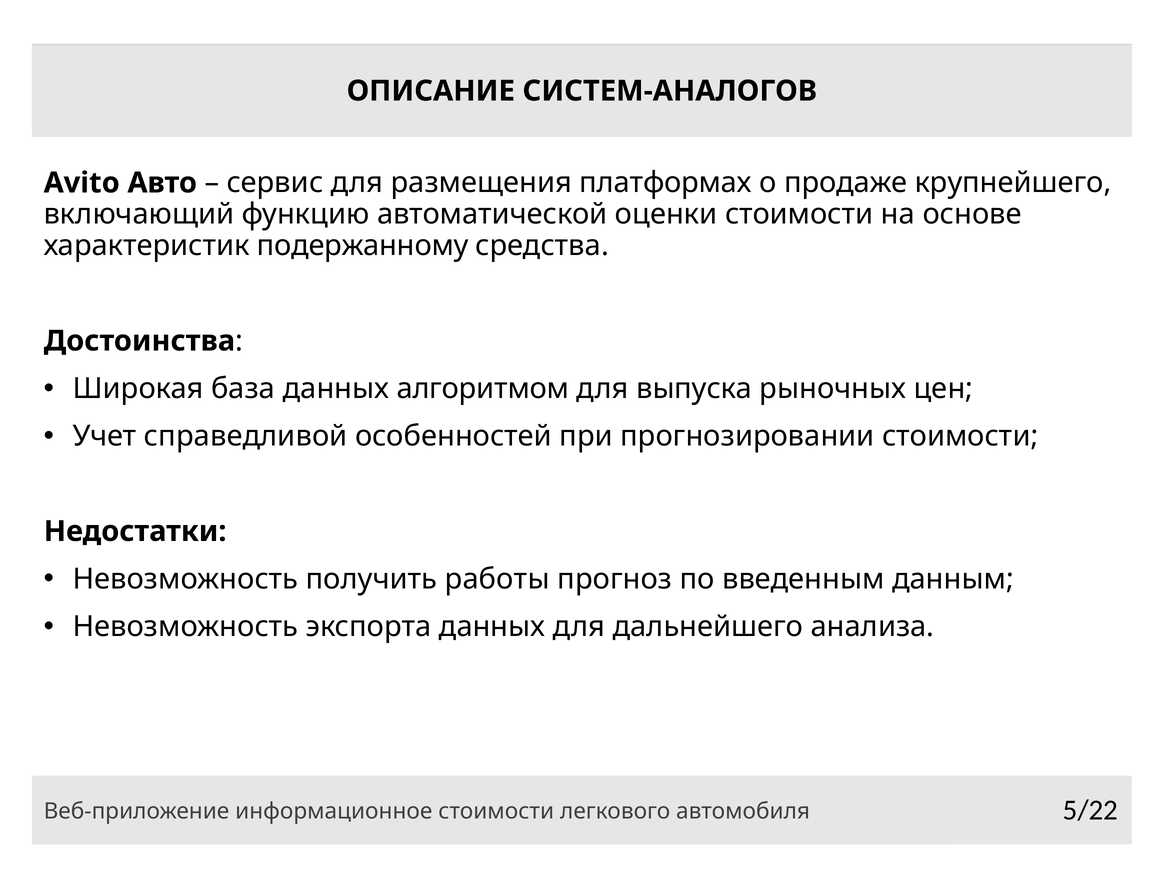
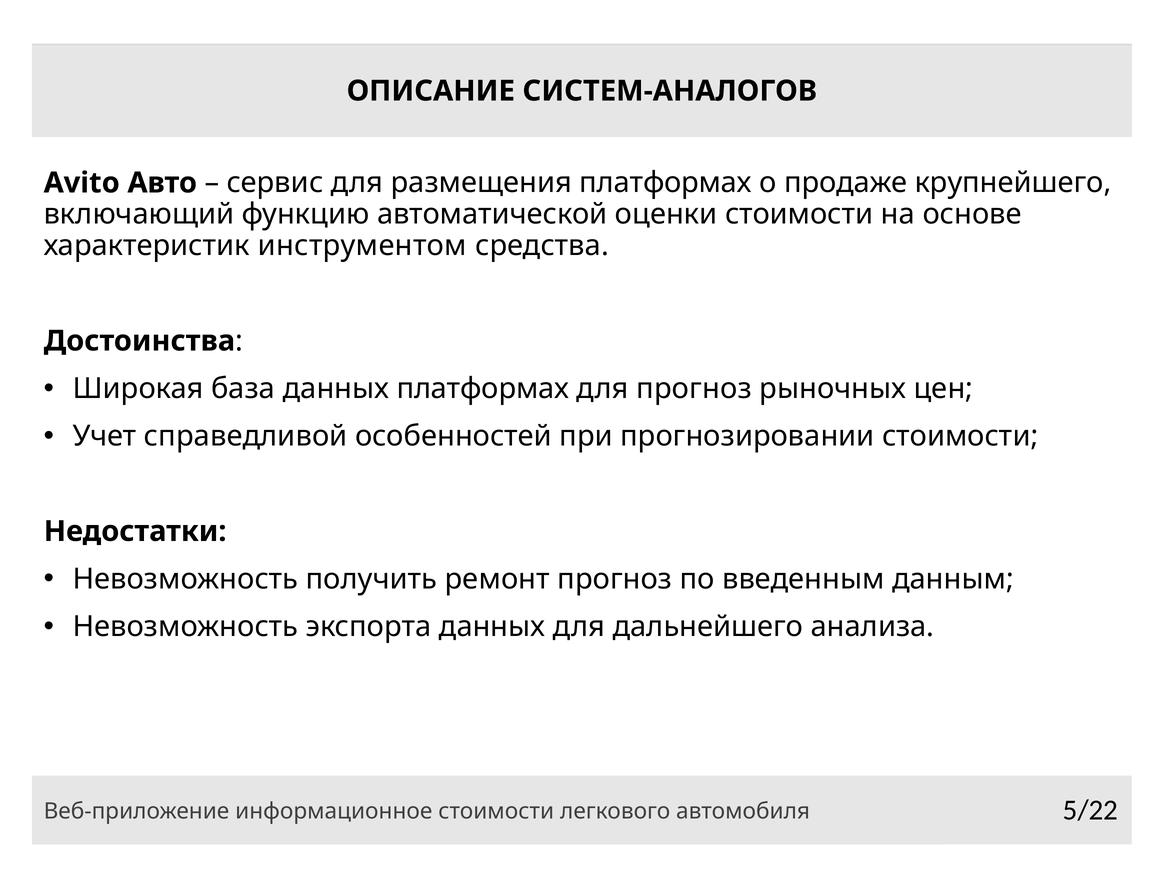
подержанному: подержанному -> инструментом
данных алгоритмом: алгоритмом -> платформах
для выпуска: выпуска -> прогноз
работы: работы -> ремонт
